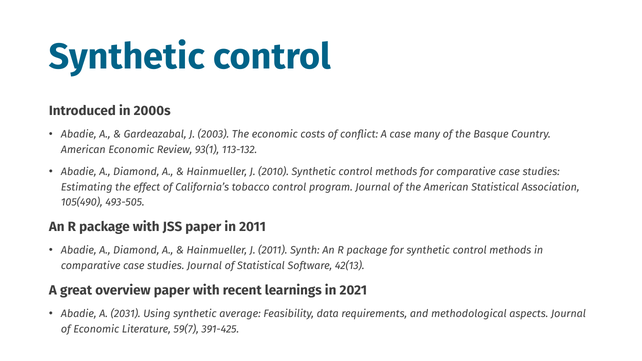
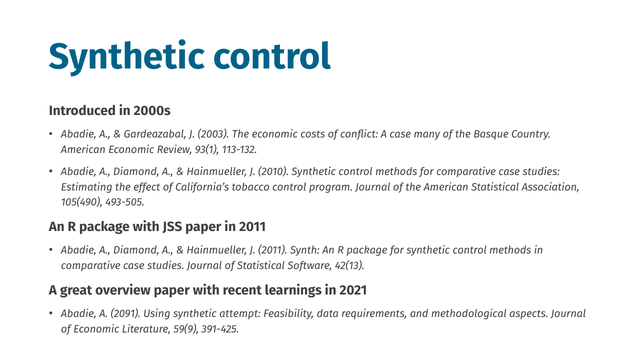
2031: 2031 -> 2091
average: average -> attempt
59(7: 59(7 -> 59(9
